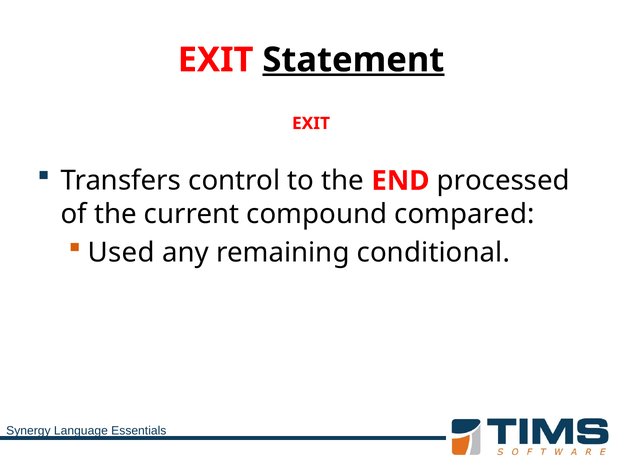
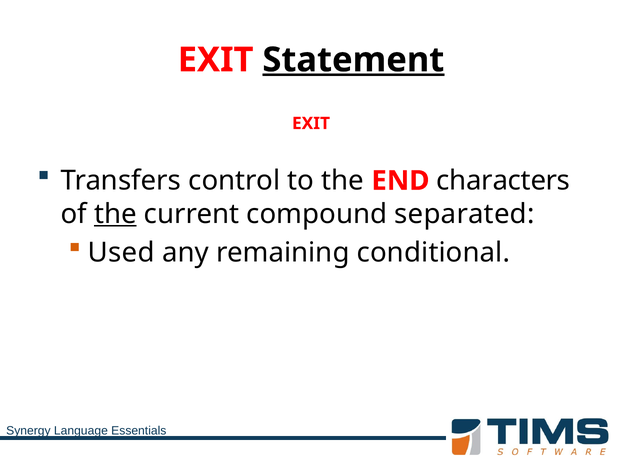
processed: processed -> characters
the at (115, 214) underline: none -> present
compared: compared -> separated
